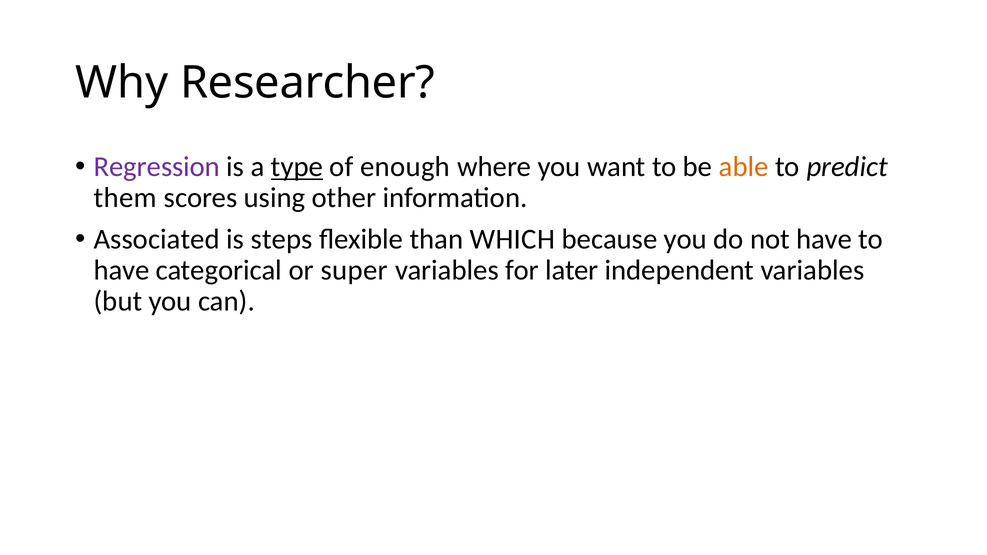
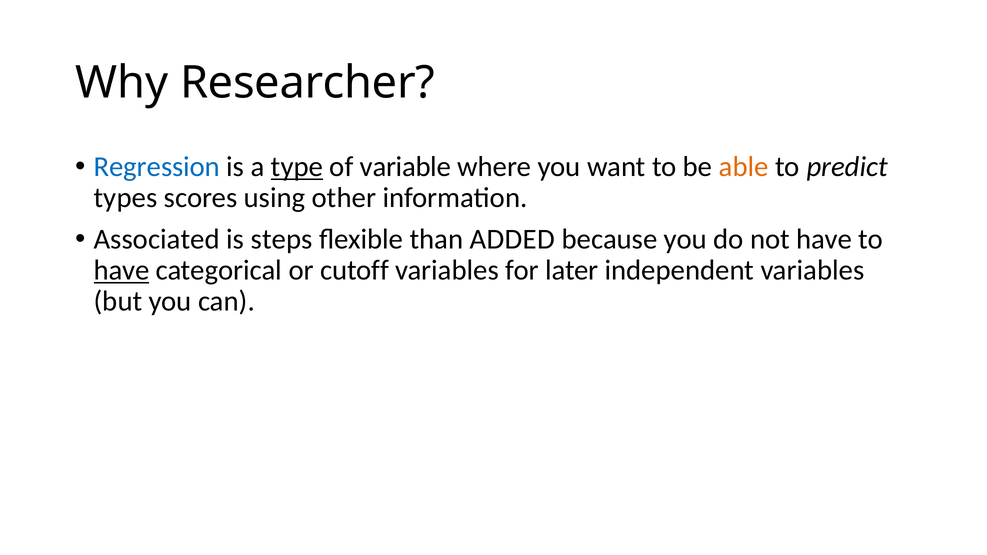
Regression colour: purple -> blue
enough: enough -> variable
them: them -> types
WHICH: WHICH -> ADDED
have at (122, 270) underline: none -> present
super: super -> cutoff
